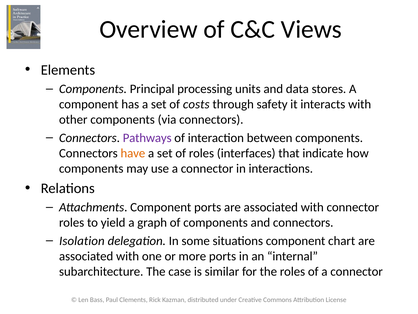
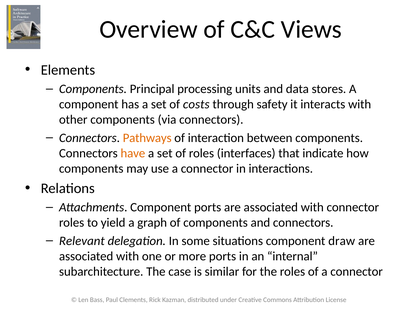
Pathways colour: purple -> orange
Isolation: Isolation -> Relevant
chart: chart -> draw
